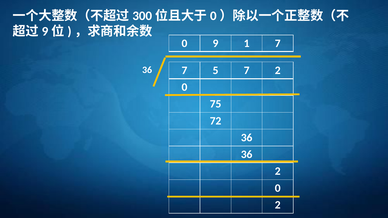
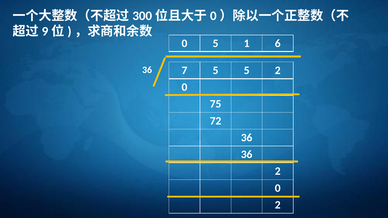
0 9: 9 -> 5
1 7: 7 -> 6
5 7: 7 -> 5
